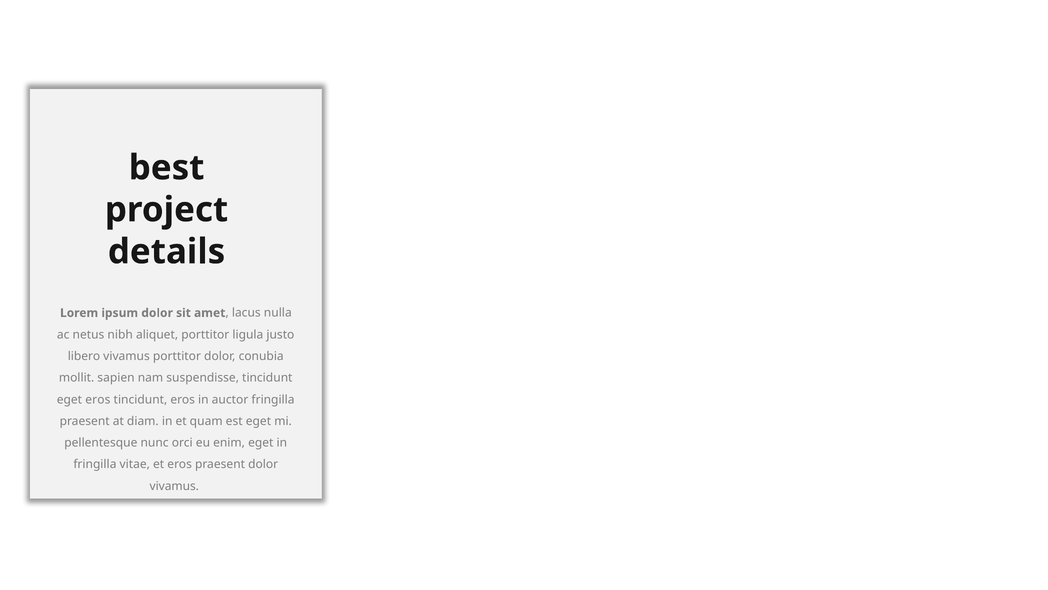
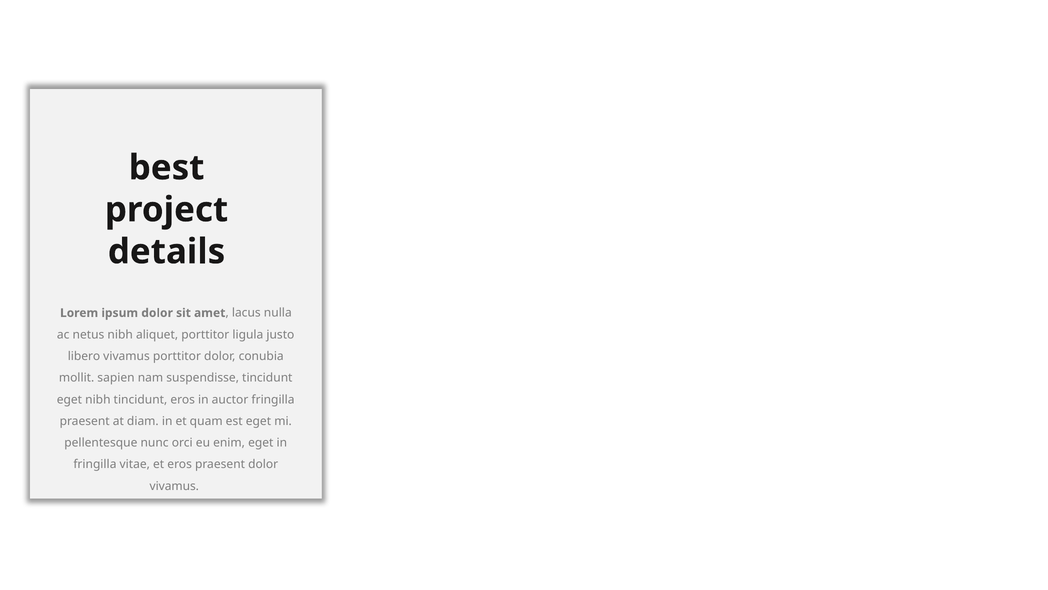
eget eros: eros -> nibh
